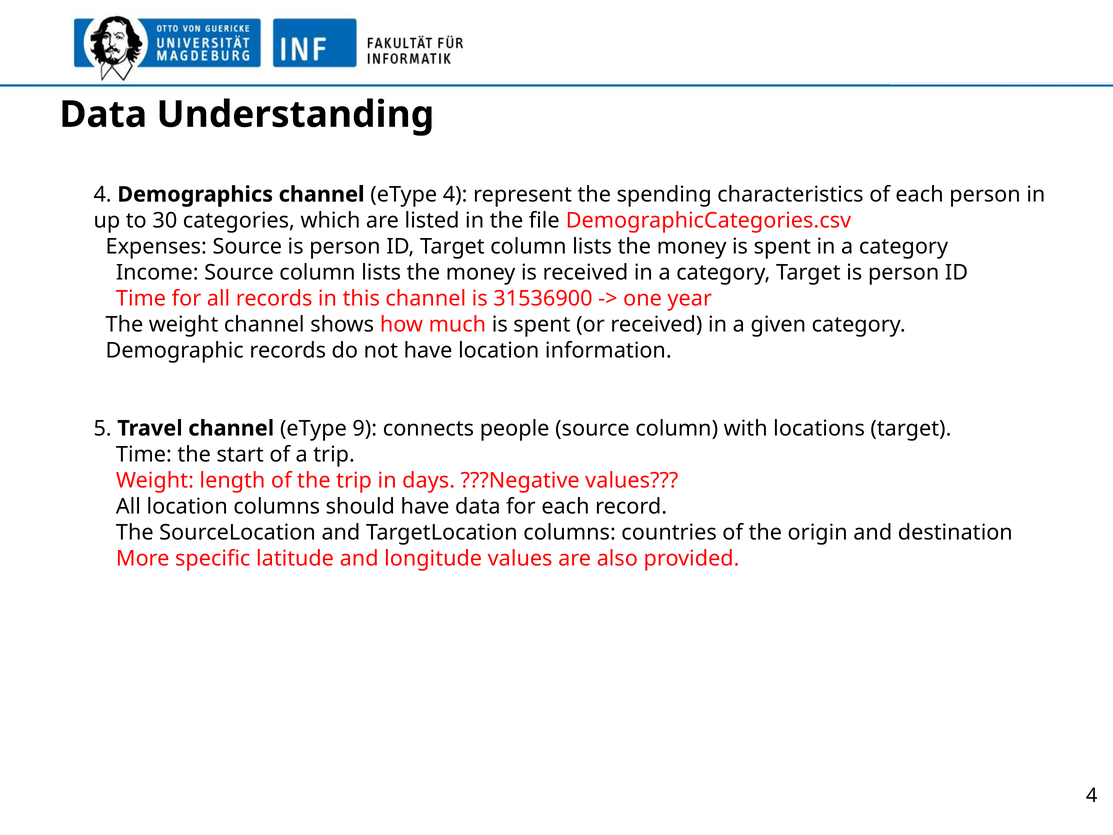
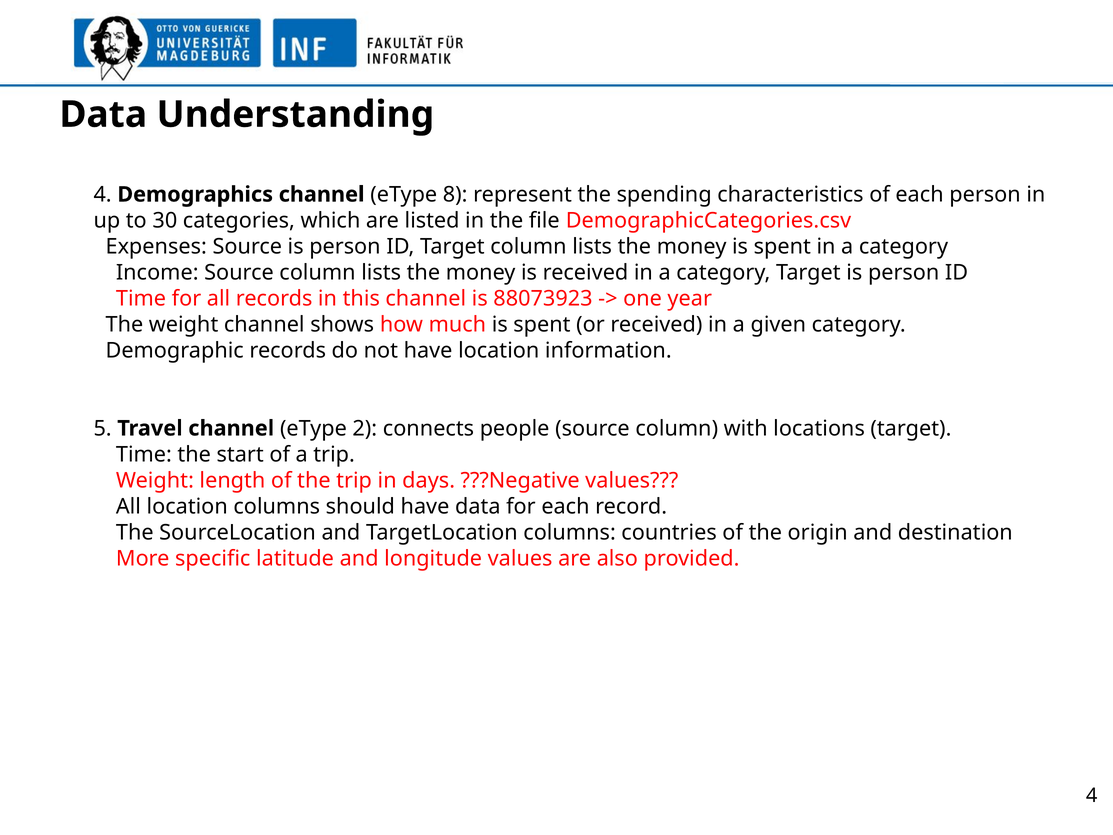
eType 4: 4 -> 8
31536900: 31536900 -> 88073923
9: 9 -> 2
